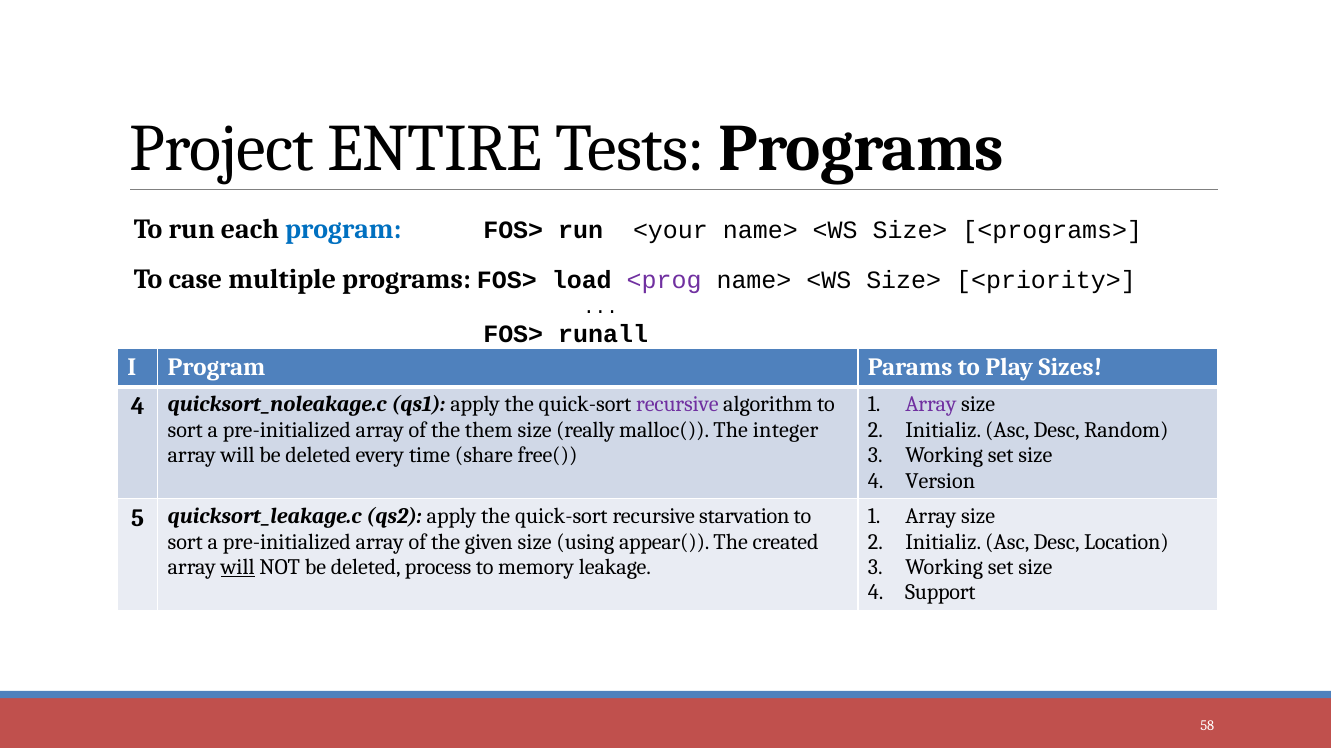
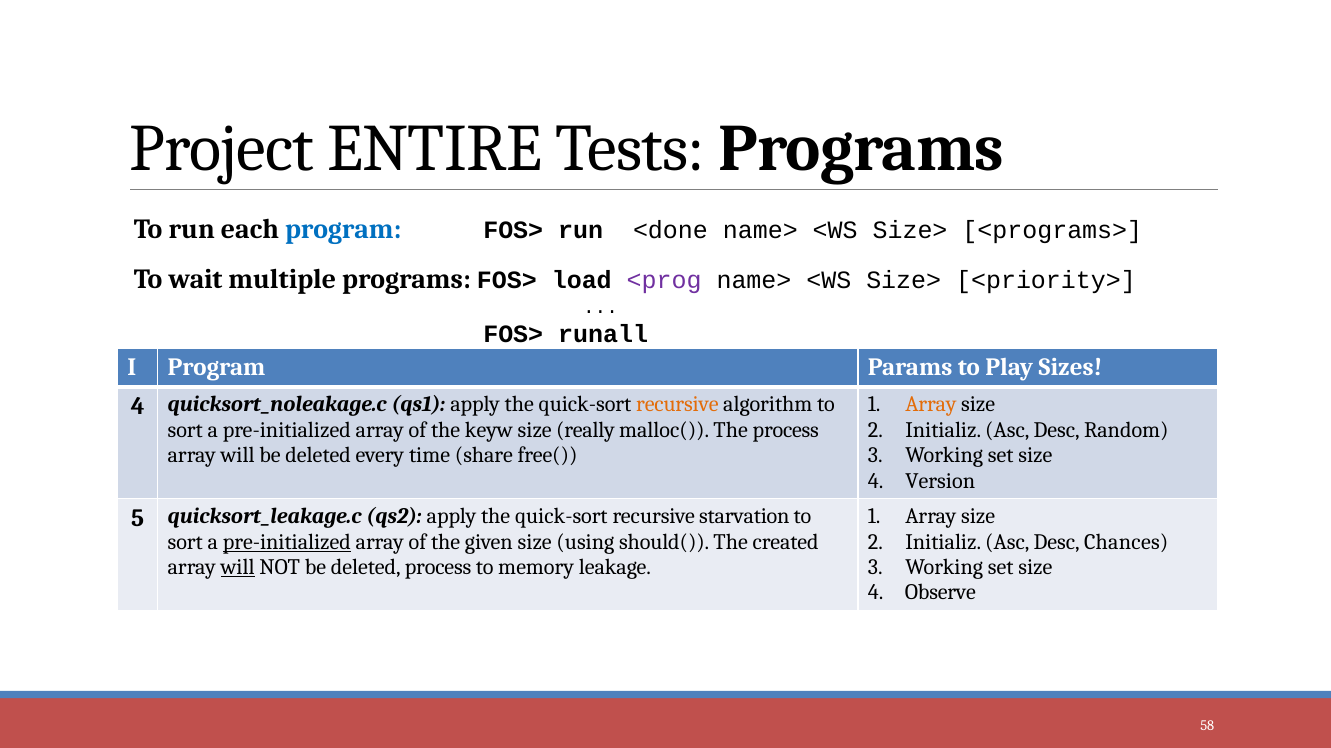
<your: <your -> <done
case: case -> wait
Array at (931, 405) colour: purple -> orange
recursive at (677, 405) colour: purple -> orange
them: them -> keyw
The integer: integer -> process
pre-initialized at (287, 542) underline: none -> present
appear(: appear( -> should(
Location: Location -> Chances
Support: Support -> Observe
